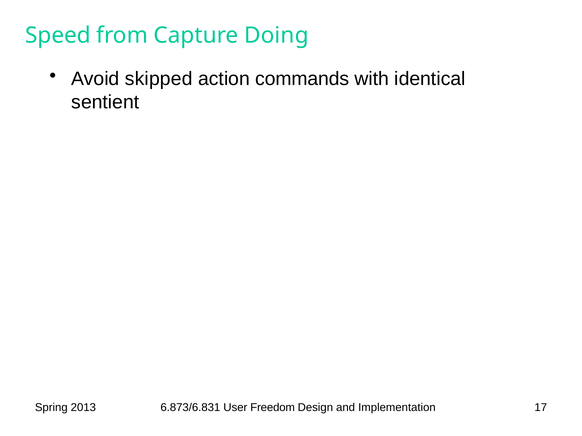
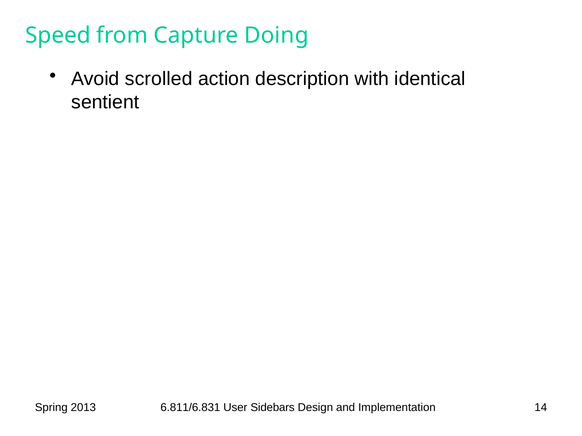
skipped: skipped -> scrolled
commands: commands -> description
6.873/6.831: 6.873/6.831 -> 6.811/6.831
Freedom: Freedom -> Sidebars
17: 17 -> 14
